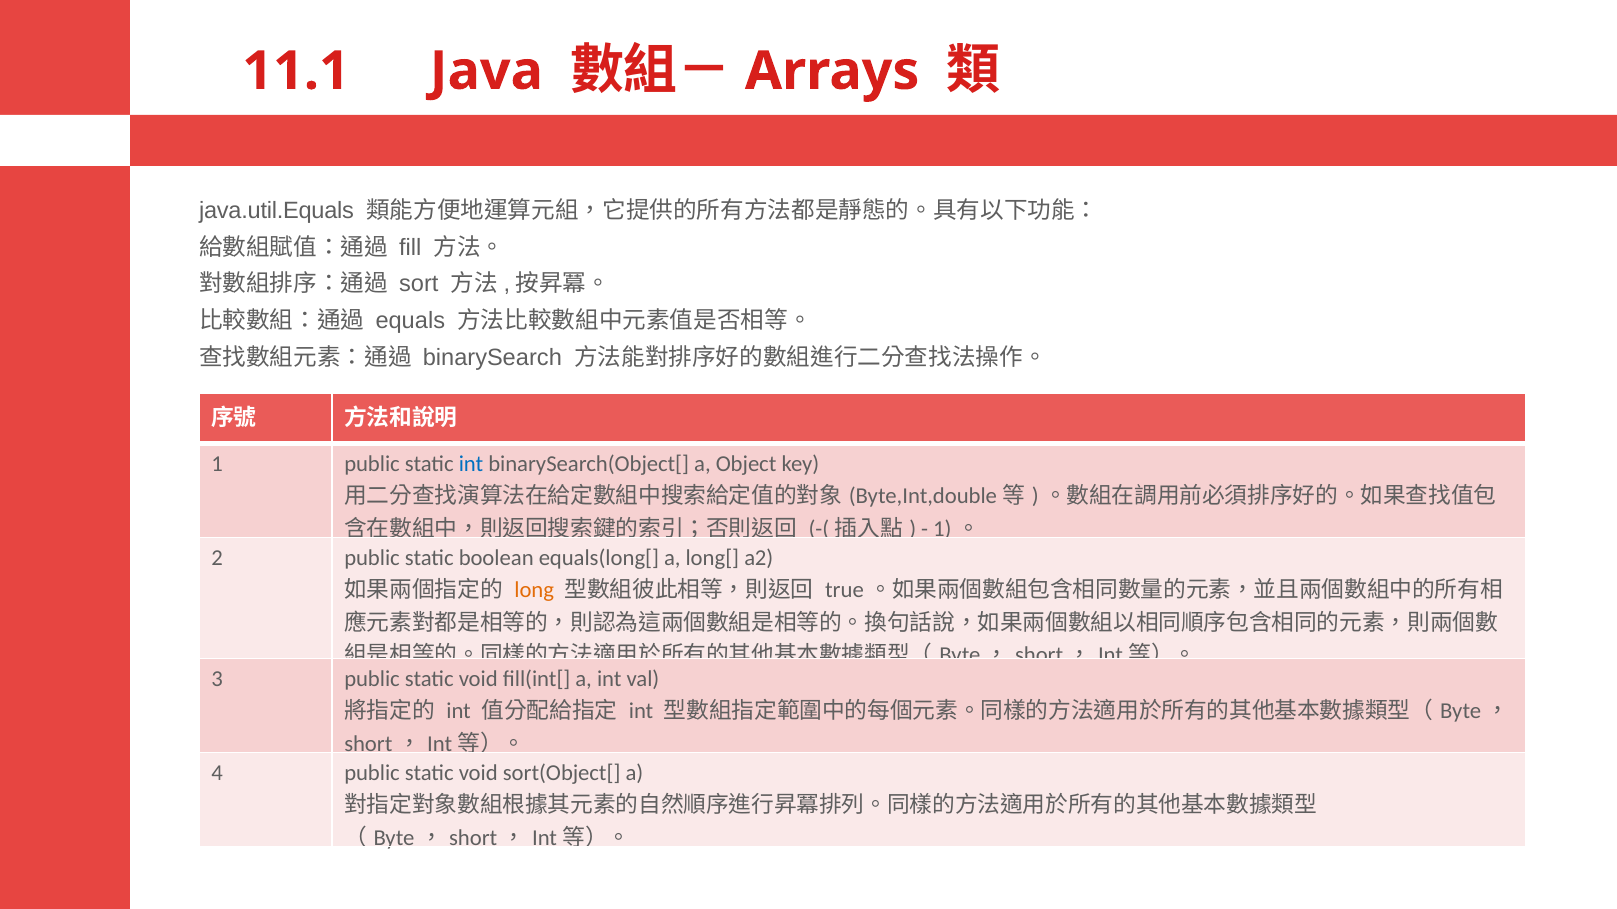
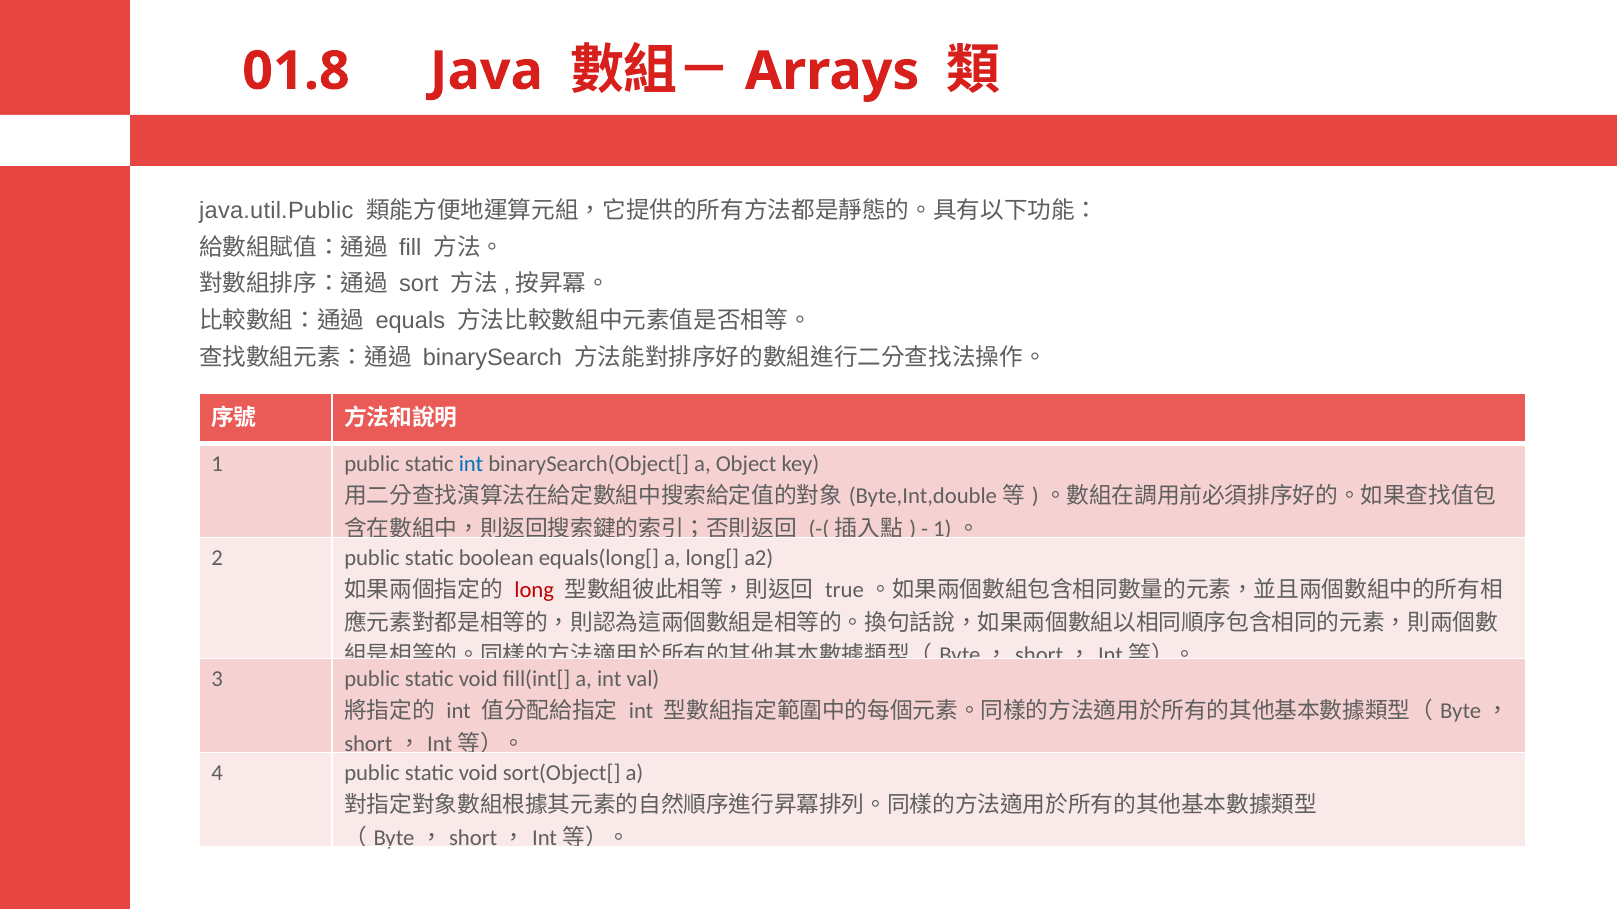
11.1: 11.1 -> 01.8
java.util.Equals: java.util.Equals -> java.util.Public
long colour: orange -> red
